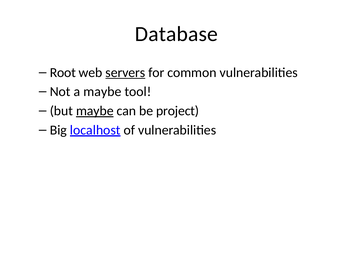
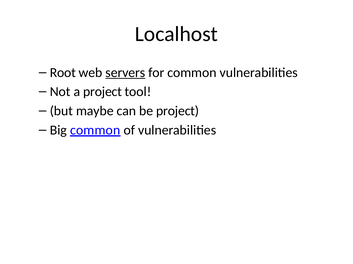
Database: Database -> Localhost
a maybe: maybe -> project
maybe at (95, 111) underline: present -> none
Big localhost: localhost -> common
